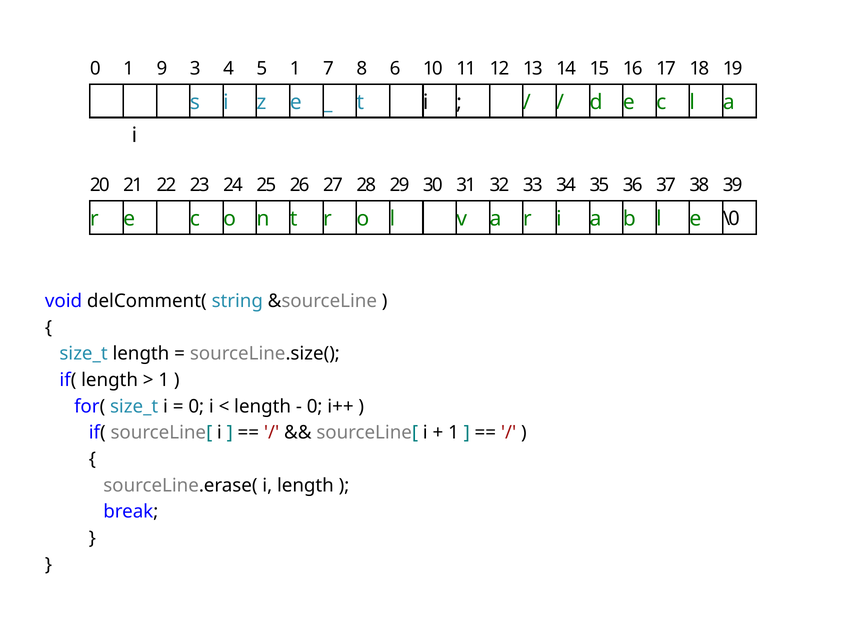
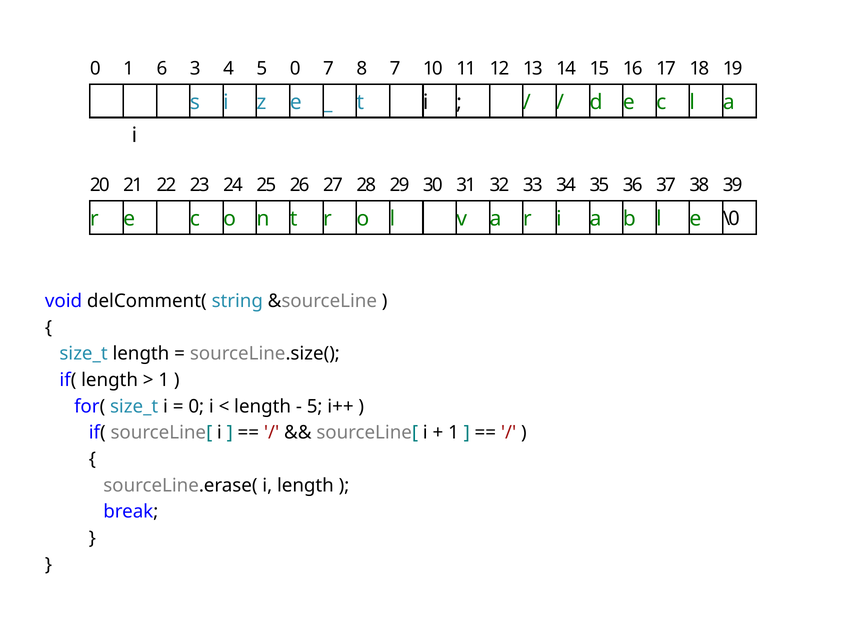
9: 9 -> 6
5 1: 1 -> 0
8 6: 6 -> 7
0 at (315, 406): 0 -> 5
